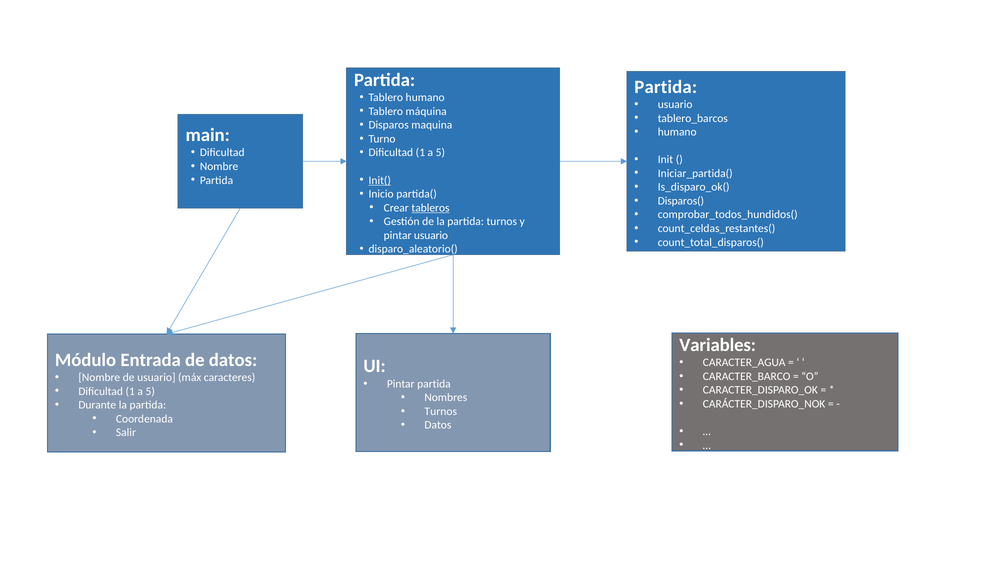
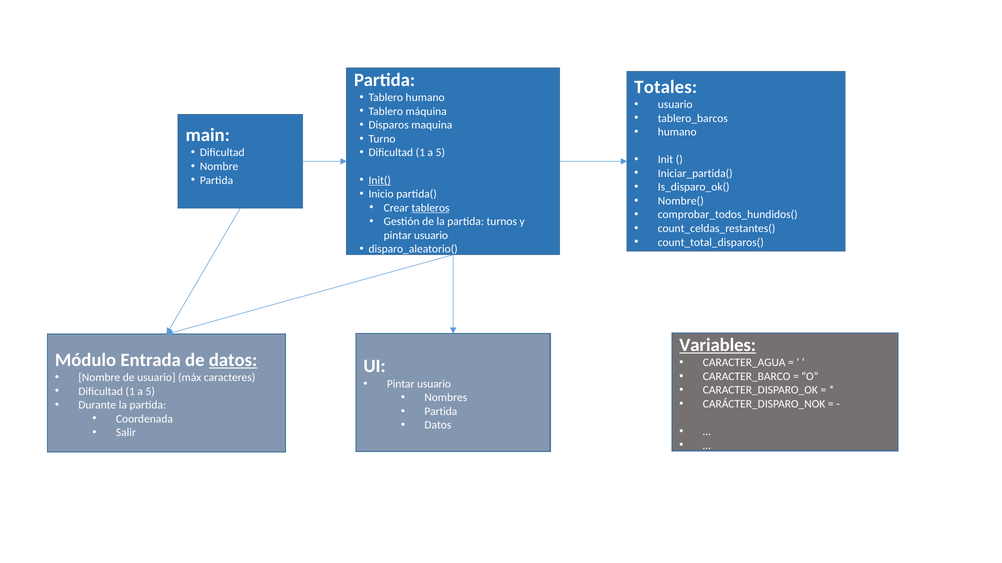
Partida at (666, 87): Partida -> Totales
Disparos(: Disparos( -> Nombre(
Variables underline: none -> present
datos at (233, 360) underline: none -> present
partida at (434, 384): partida -> usuario
Turnos at (441, 412): Turnos -> Partida
